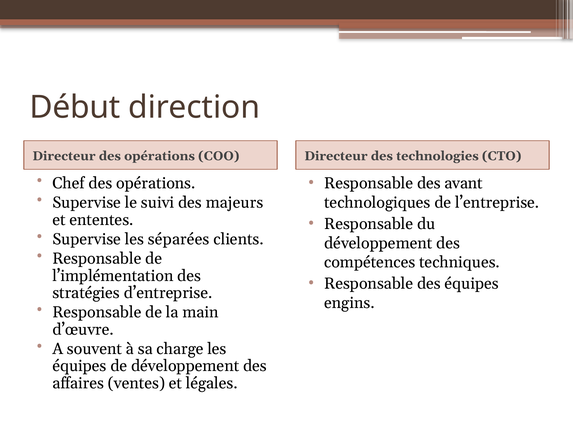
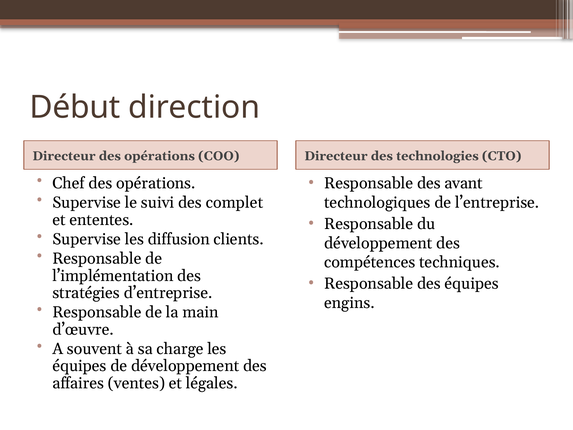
majeurs: majeurs -> complet
séparées: séparées -> diffusion
